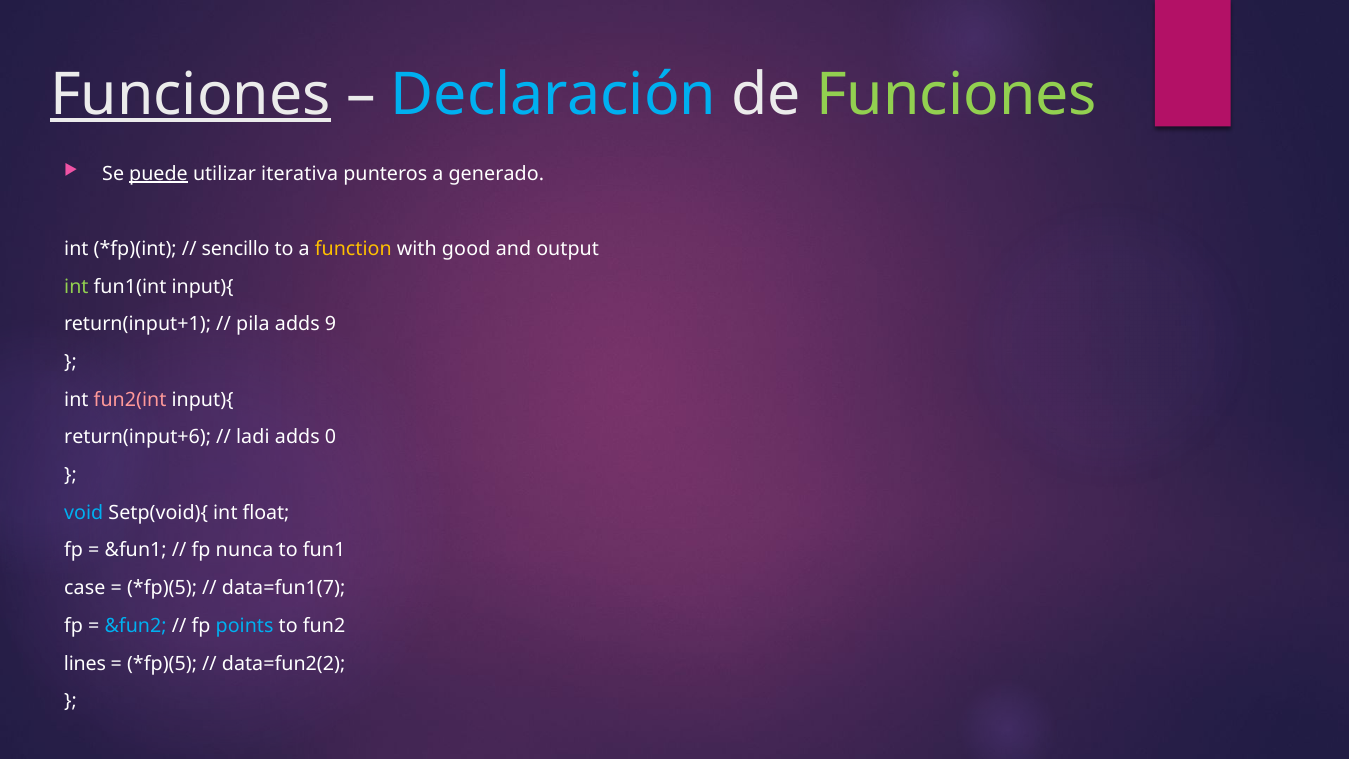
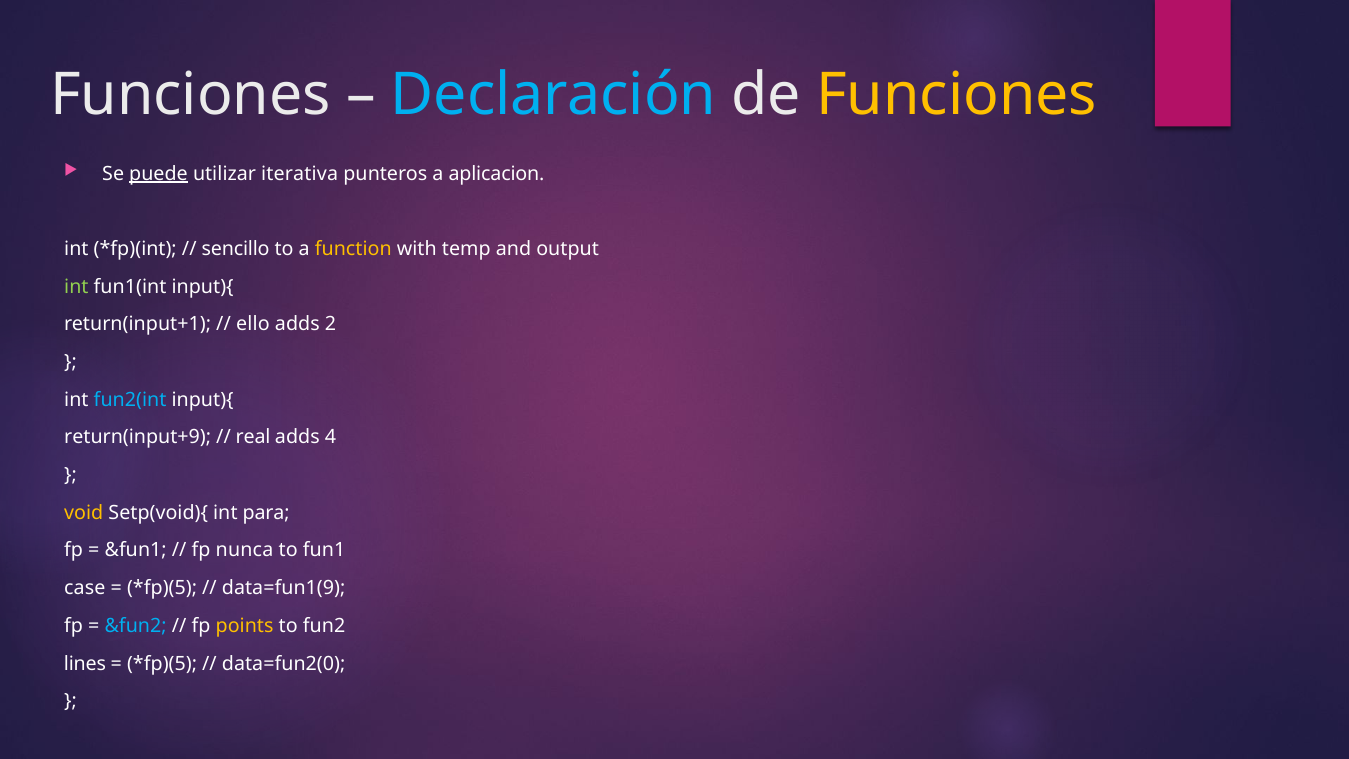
Funciones at (190, 95) underline: present -> none
Funciones at (957, 95) colour: light green -> yellow
generado: generado -> aplicacion
good: good -> temp
pila: pila -> ello
9: 9 -> 2
fun2(int colour: pink -> light blue
return(input+6: return(input+6 -> return(input+9
ladi: ladi -> real
0: 0 -> 4
void colour: light blue -> yellow
float: float -> para
data=fun1(7: data=fun1(7 -> data=fun1(9
points colour: light blue -> yellow
data=fun2(2: data=fun2(2 -> data=fun2(0
